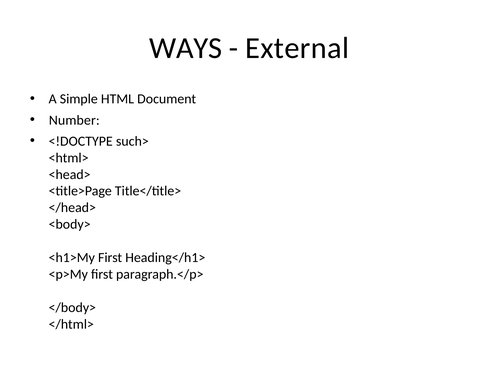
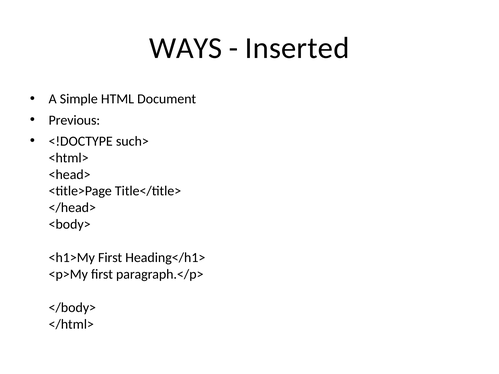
External: External -> Inserted
Number: Number -> Previous
